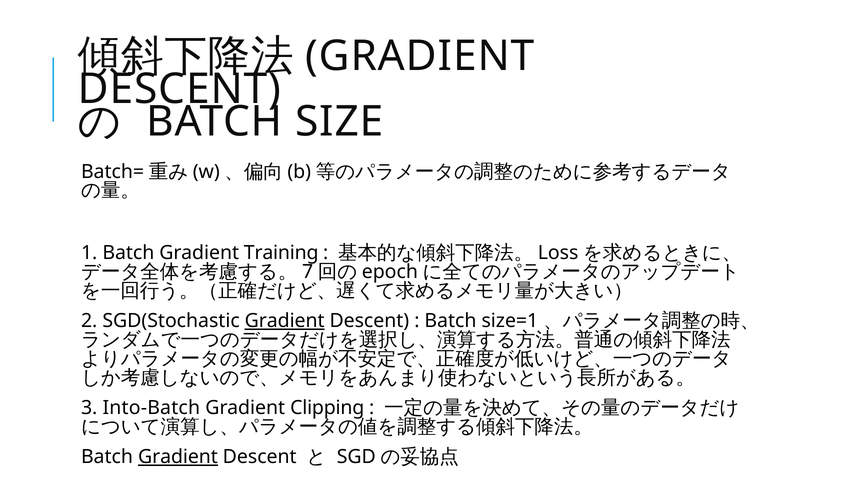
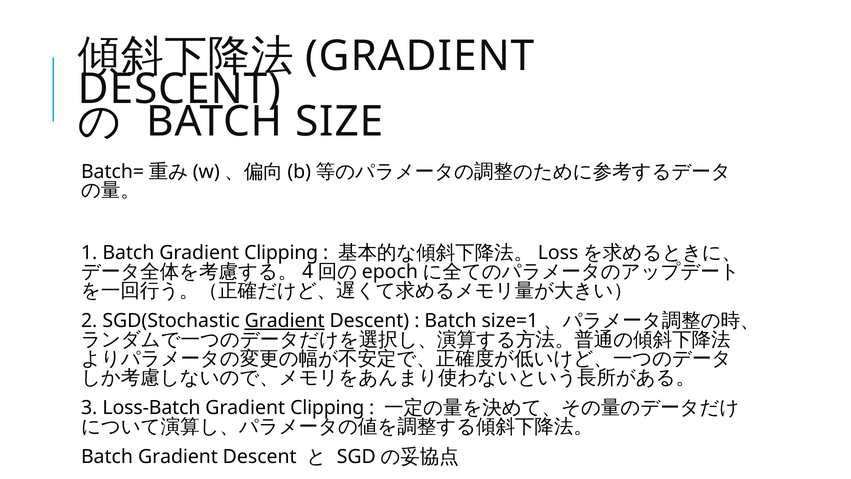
Batch Gradient Training: Training -> Clipping
7: 7 -> 4
Into-Batch: Into-Batch -> Loss-Batch
Gradient at (178, 457) underline: present -> none
